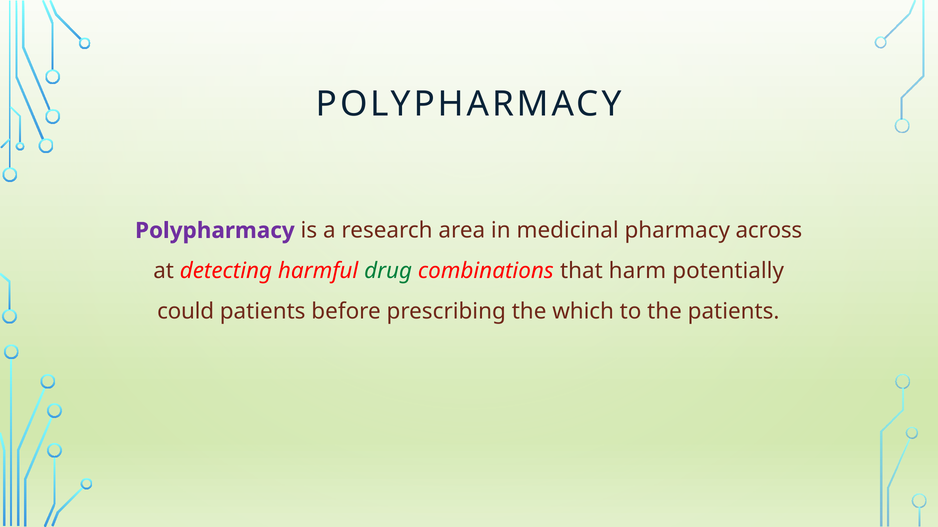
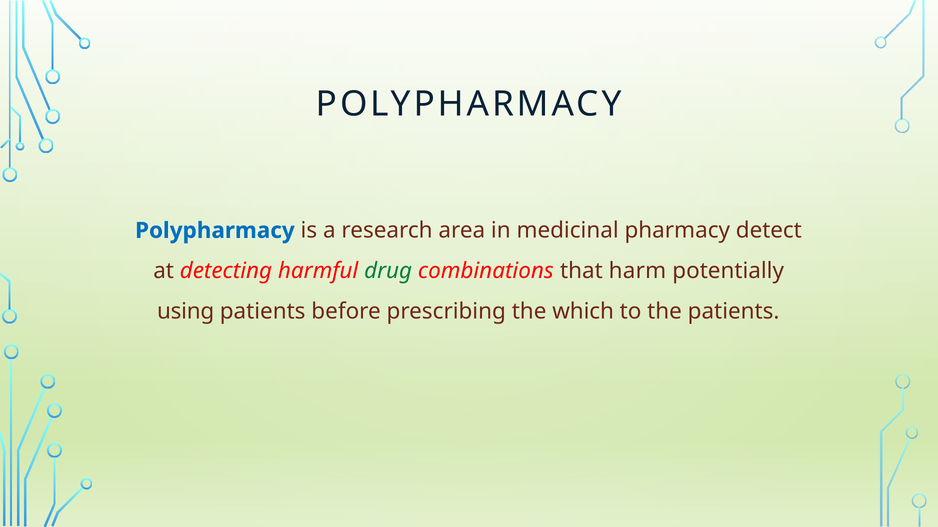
Polypharmacy at (215, 231) colour: purple -> blue
across: across -> detect
could: could -> using
